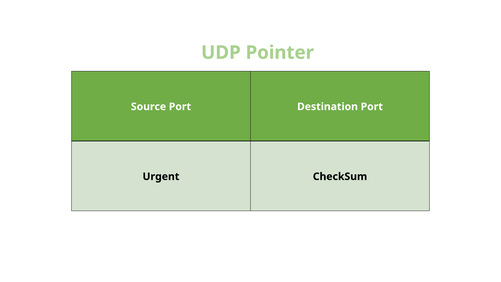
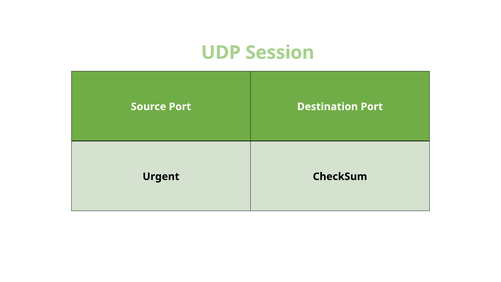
Pointer: Pointer -> Session
